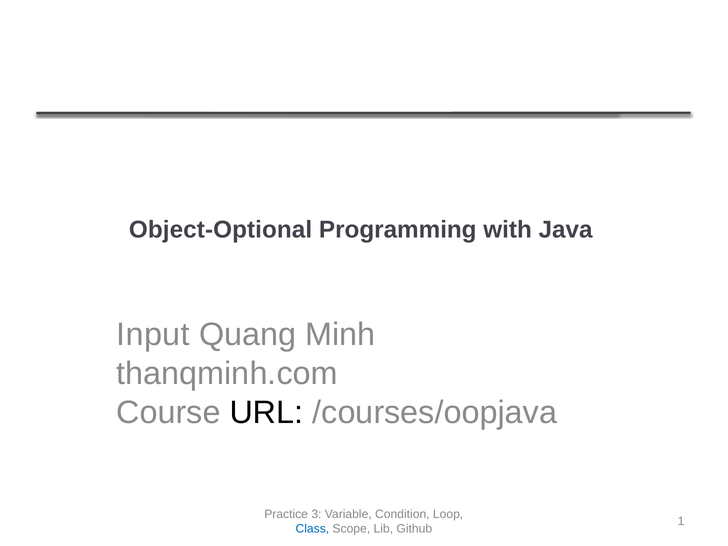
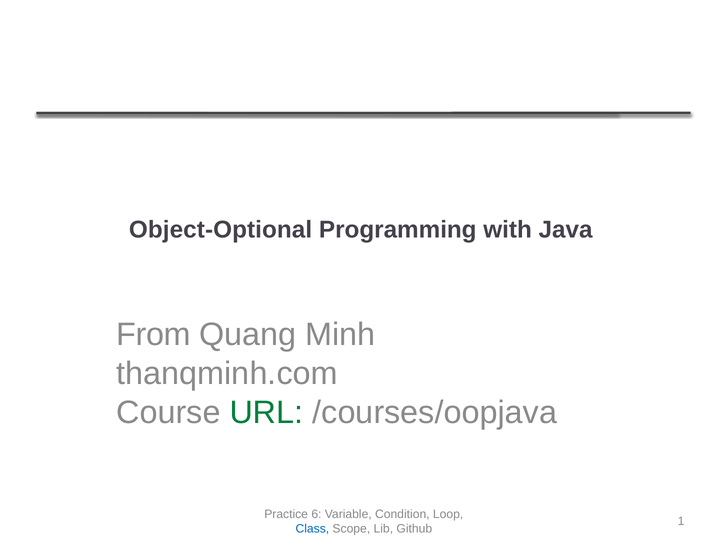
Input: Input -> From
URL colour: black -> green
3: 3 -> 6
